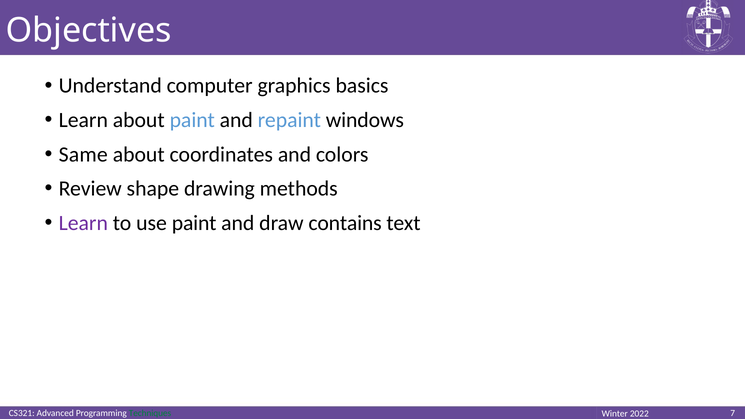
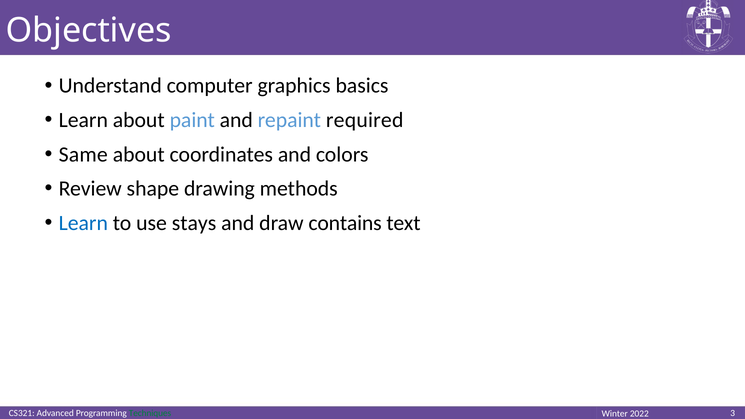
windows: windows -> required
Learn at (83, 223) colour: purple -> blue
use paint: paint -> stays
7: 7 -> 3
